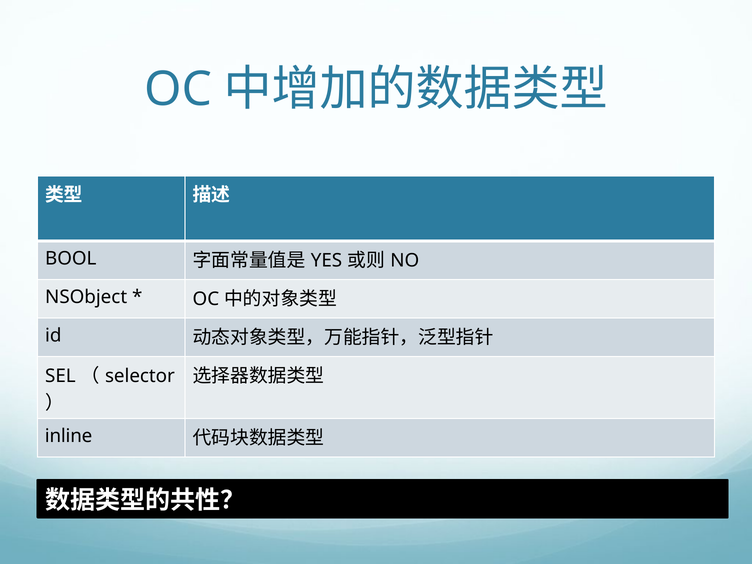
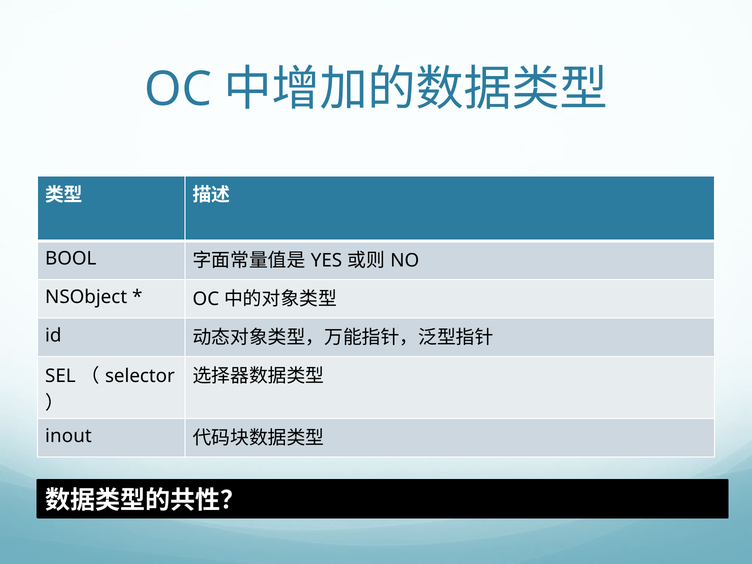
inline: inline -> inout
